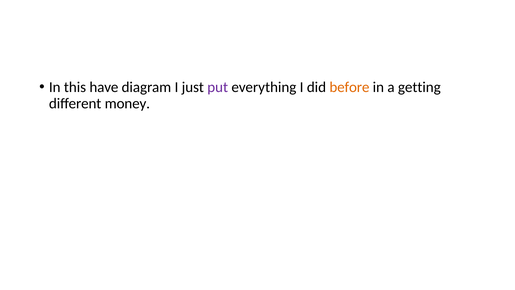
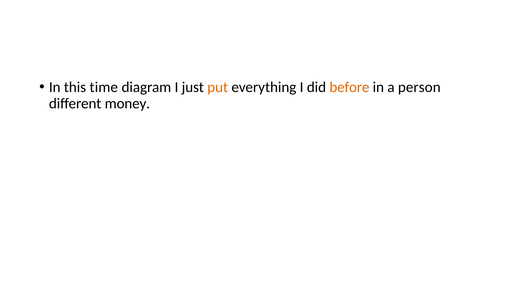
have: have -> time
put colour: purple -> orange
getting: getting -> person
